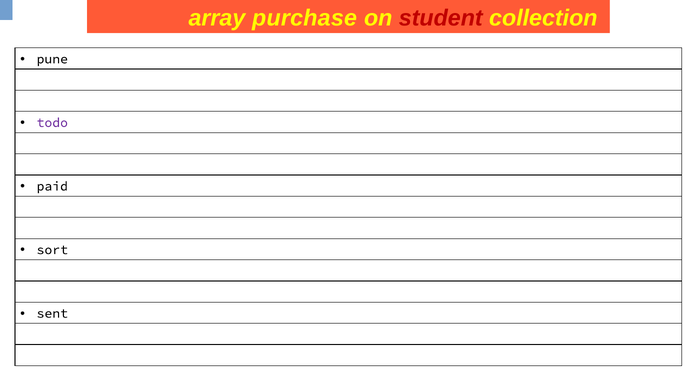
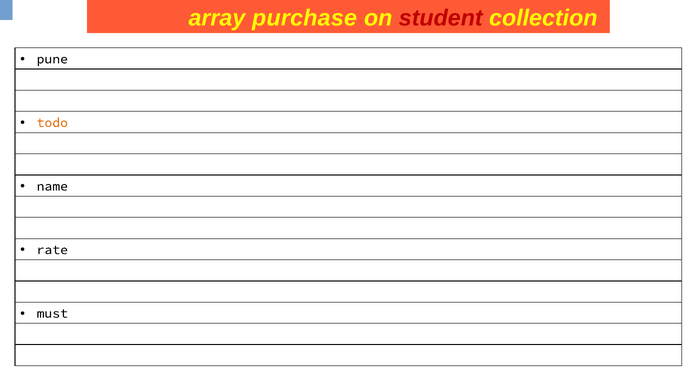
todo colour: purple -> orange
paid: paid -> name
sort: sort -> rate
sent: sent -> must
